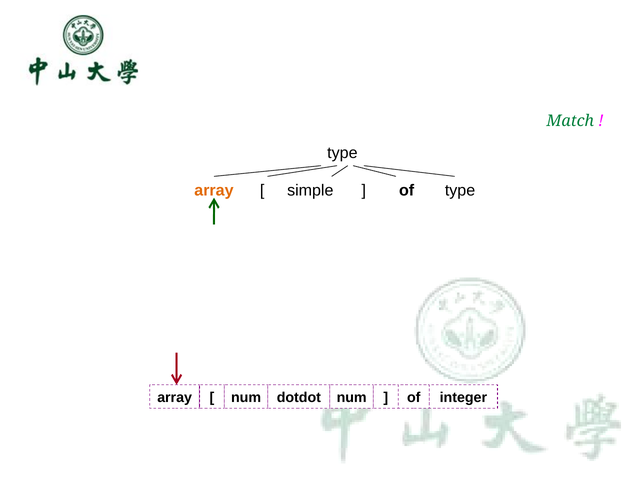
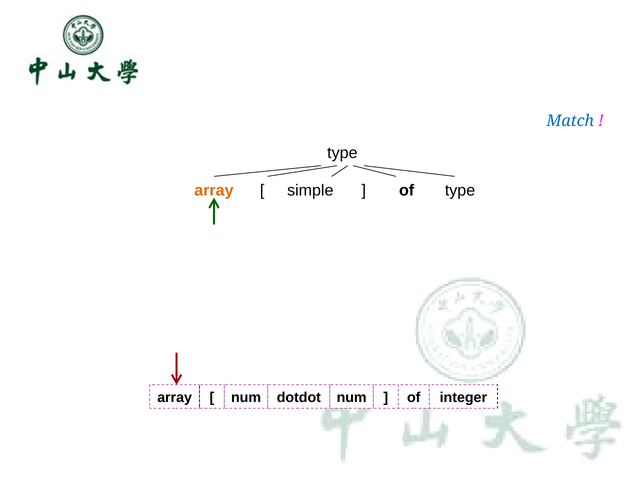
Match colour: green -> blue
